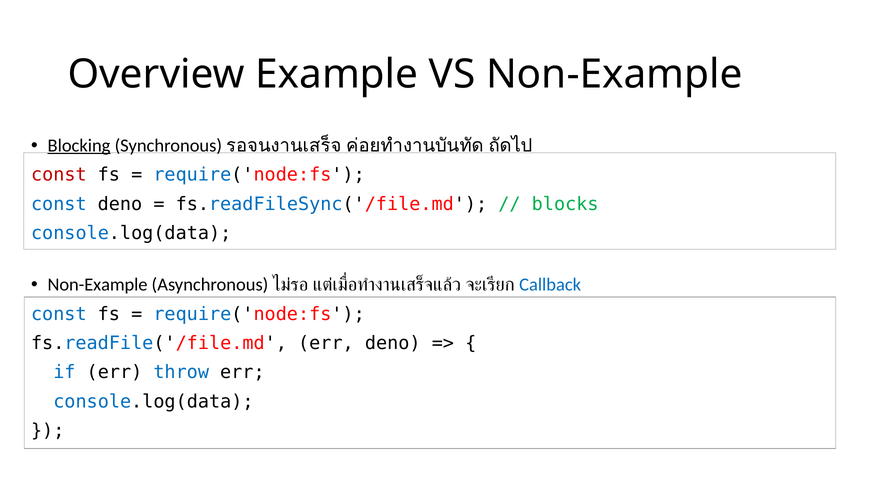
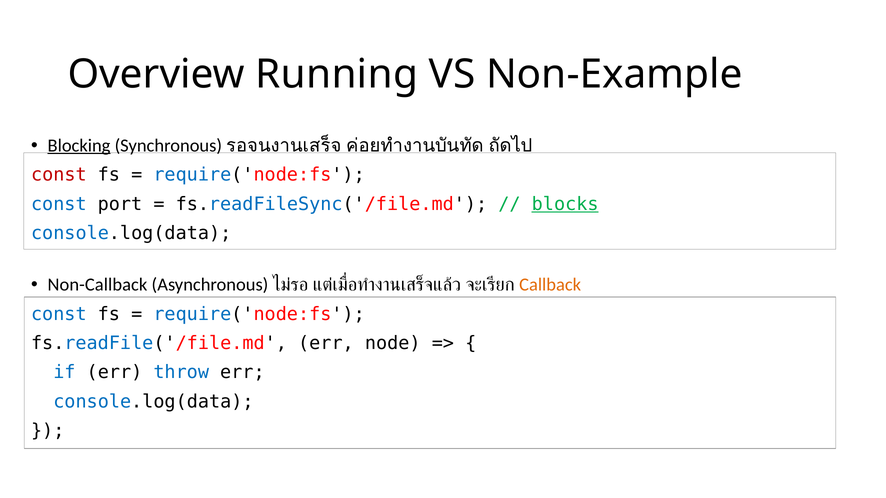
Example: Example -> Running
const deno: deno -> port
blocks underline: none -> present
Non-Example at (98, 285): Non-Example -> Non-Callback
Callback colour: blue -> orange
err deno: deno -> node
